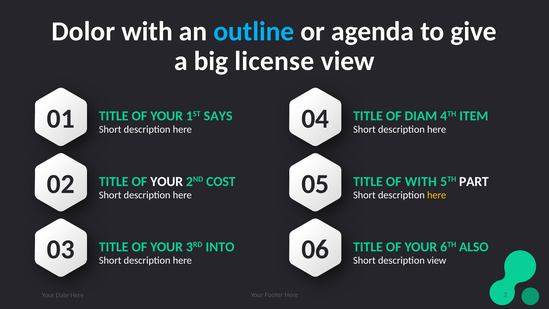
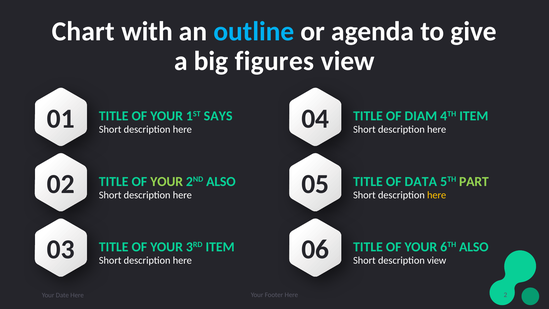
Dolor: Dolor -> Chart
license: license -> figures
YOUR at (167, 181) colour: white -> light green
2ND COST: COST -> ALSO
OF WITH: WITH -> DATA
PART colour: white -> light green
3RD INTO: INTO -> ITEM
